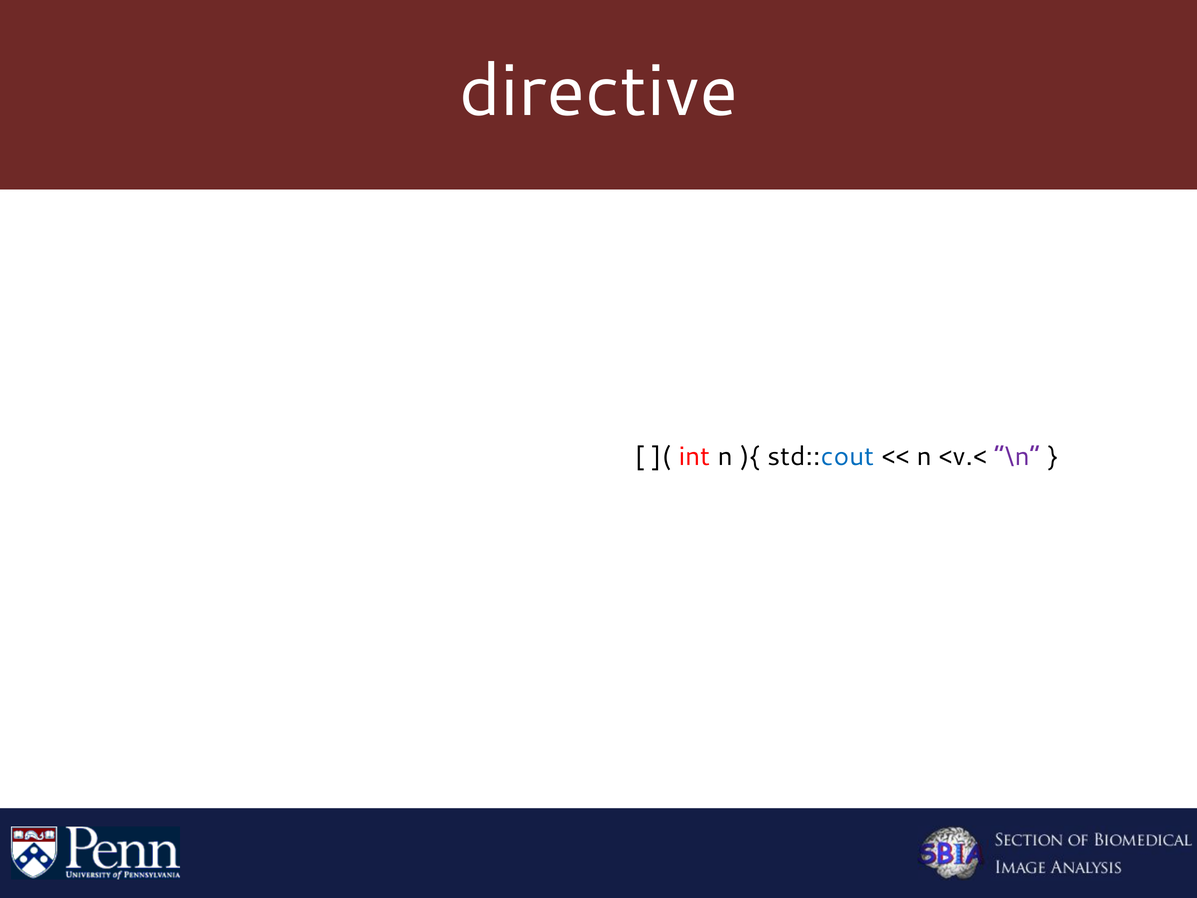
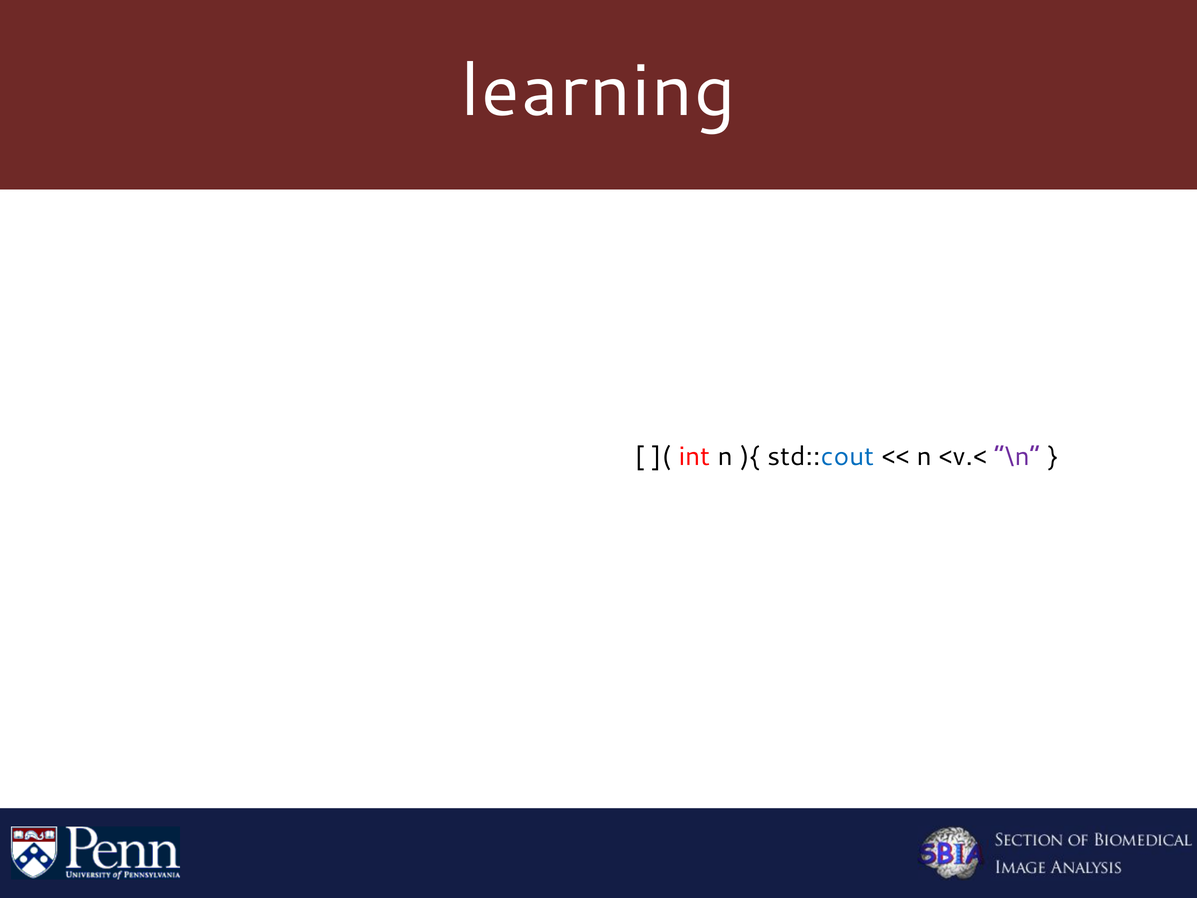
directive: directive -> learning
